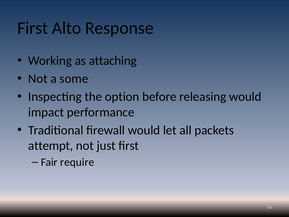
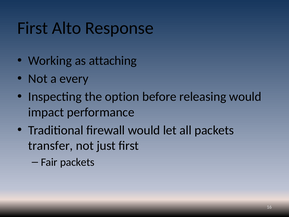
some: some -> every
attempt: attempt -> transfer
Fair require: require -> packets
